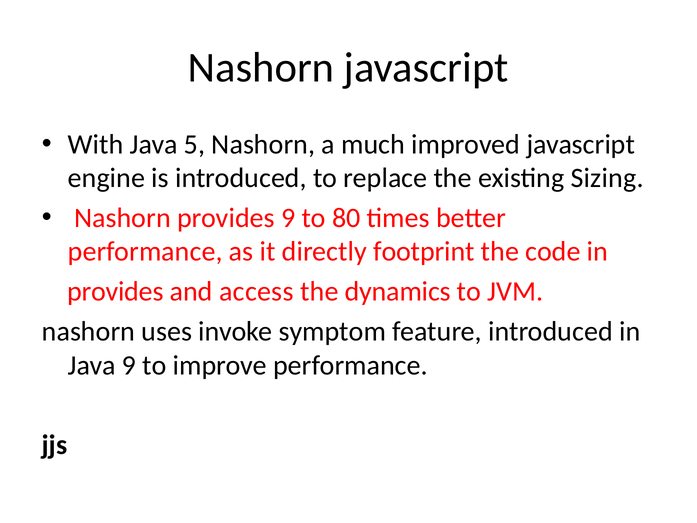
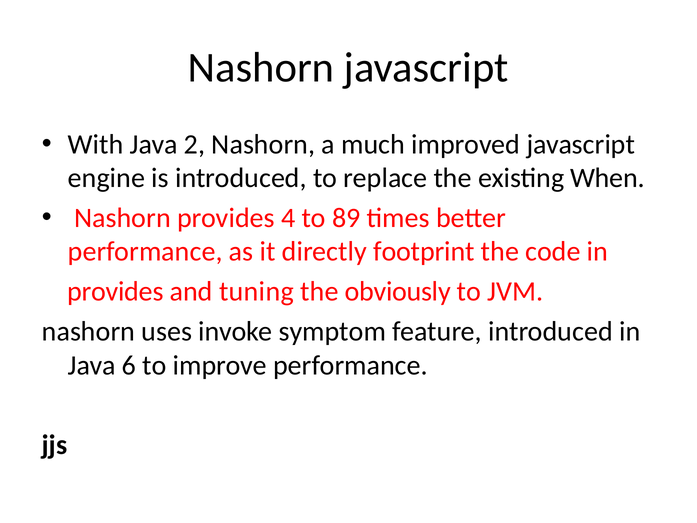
5: 5 -> 2
Sizing: Sizing -> When
provides 9: 9 -> 4
80: 80 -> 89
access: access -> tuning
dynamics: dynamics -> obviously
Java 9: 9 -> 6
